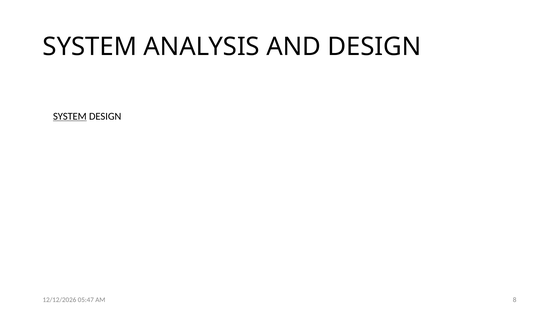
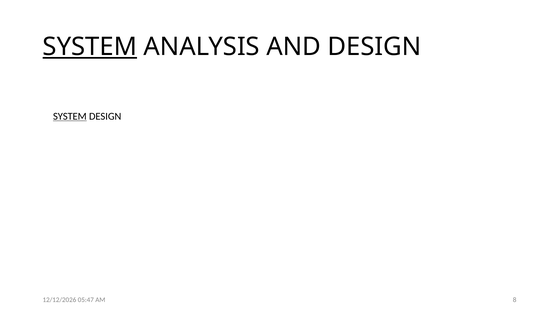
SYSTEM at (90, 47) underline: none -> present
